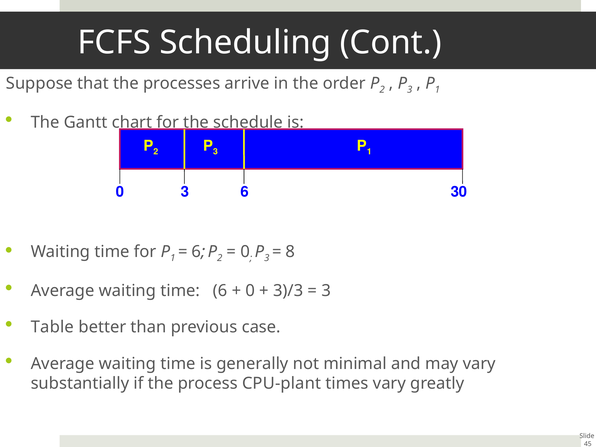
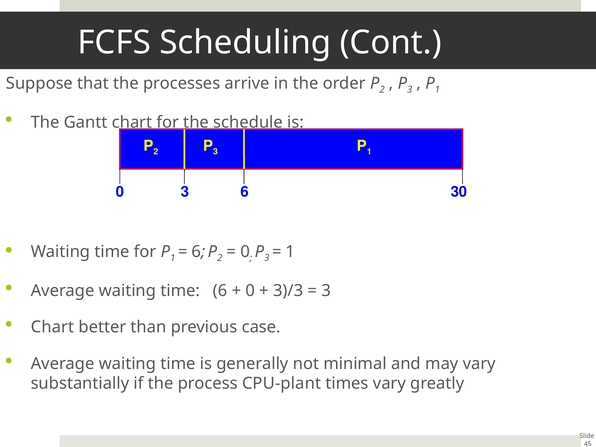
8 at (290, 252): 8 -> 1
Table at (52, 327): Table -> Chart
